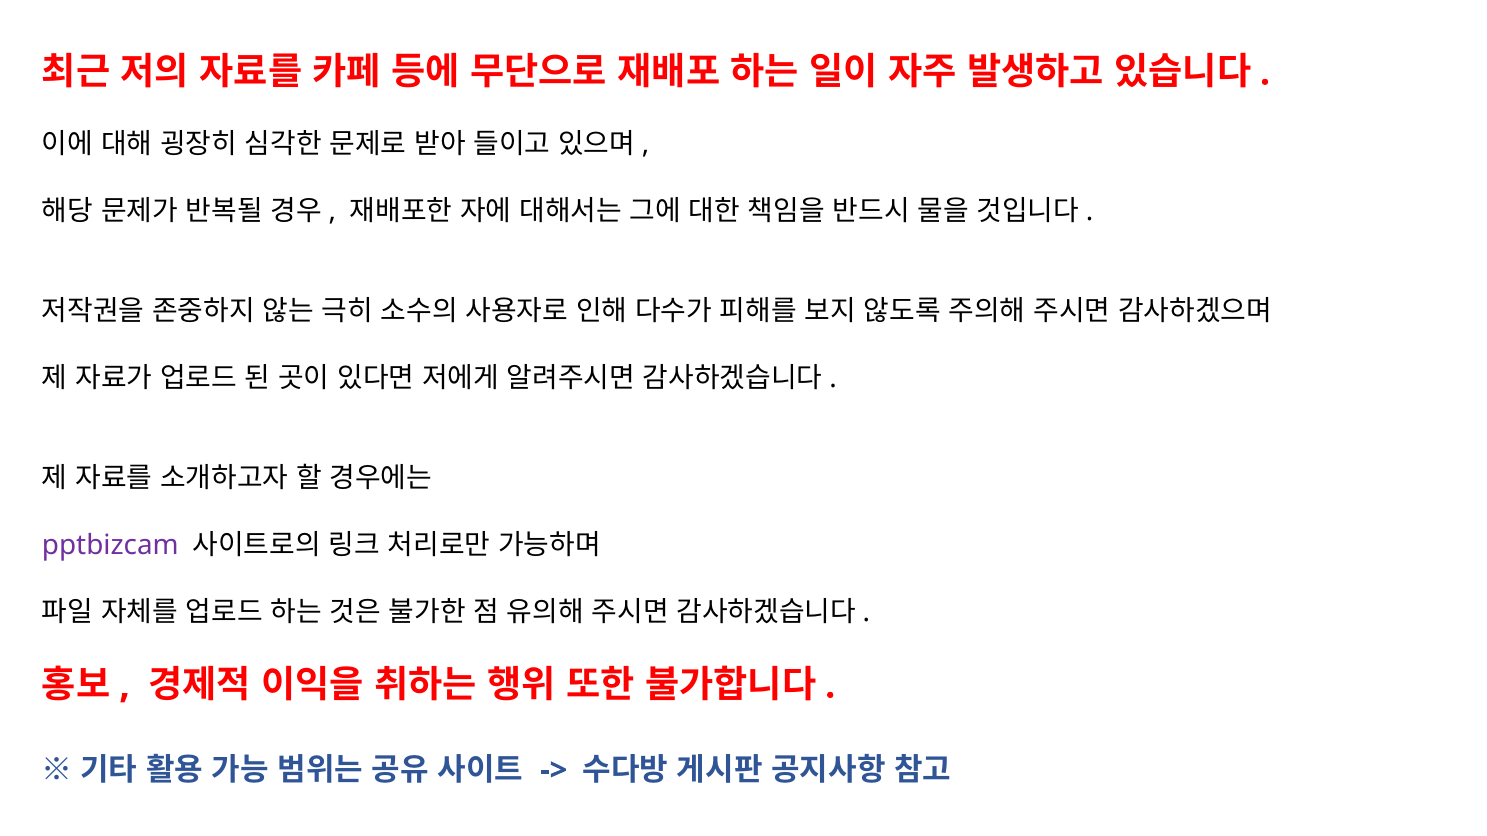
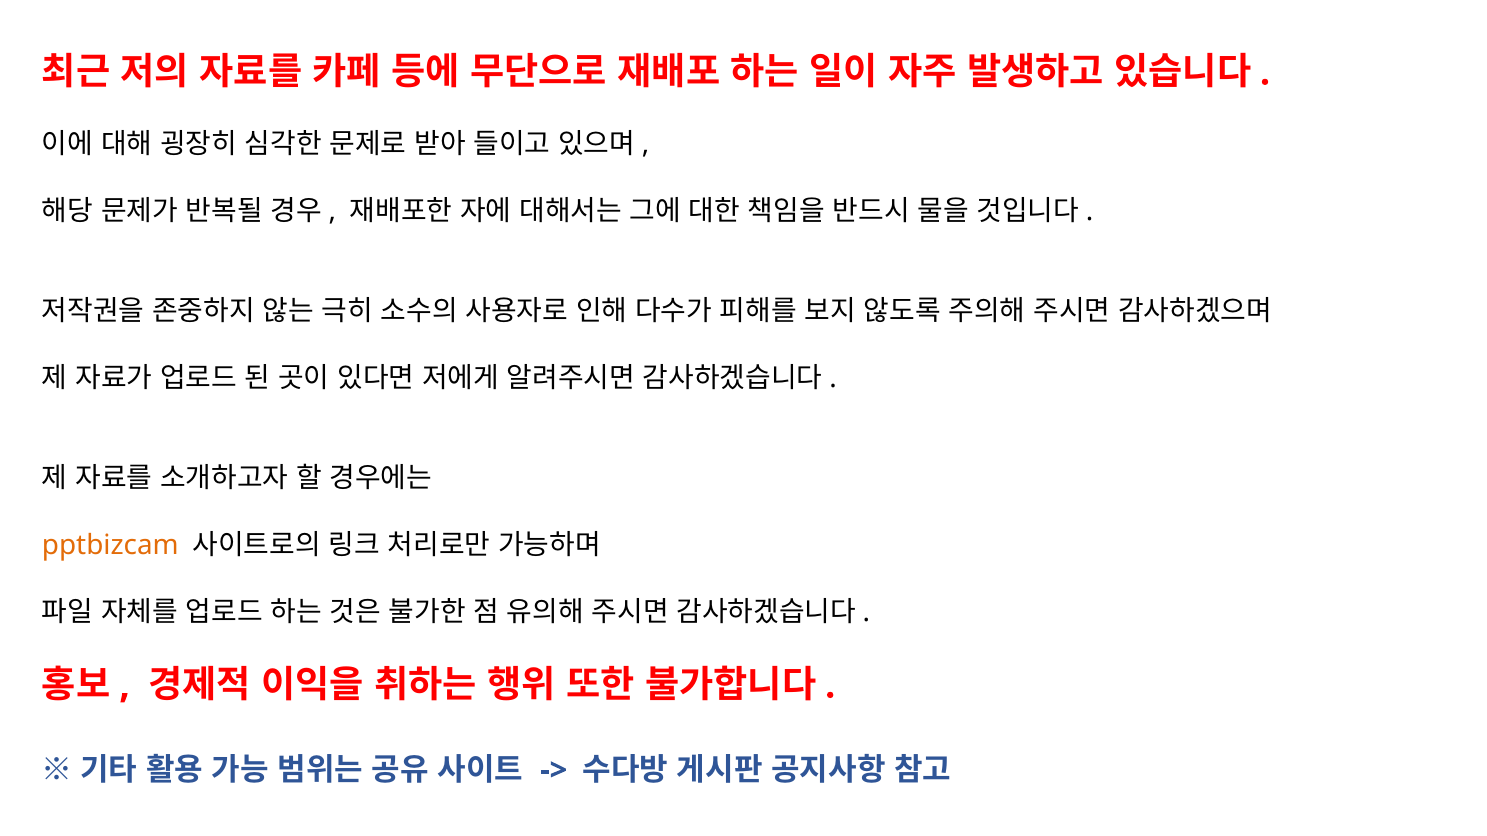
pptbizcam colour: purple -> orange
